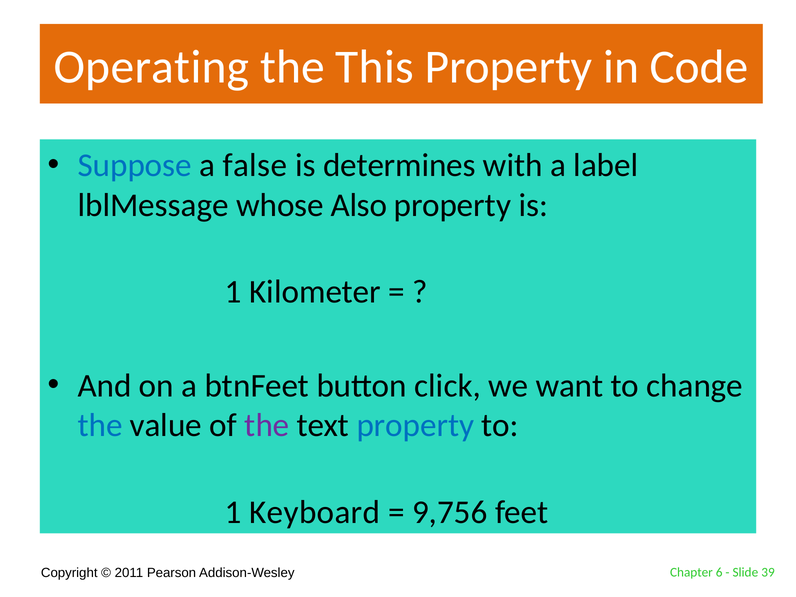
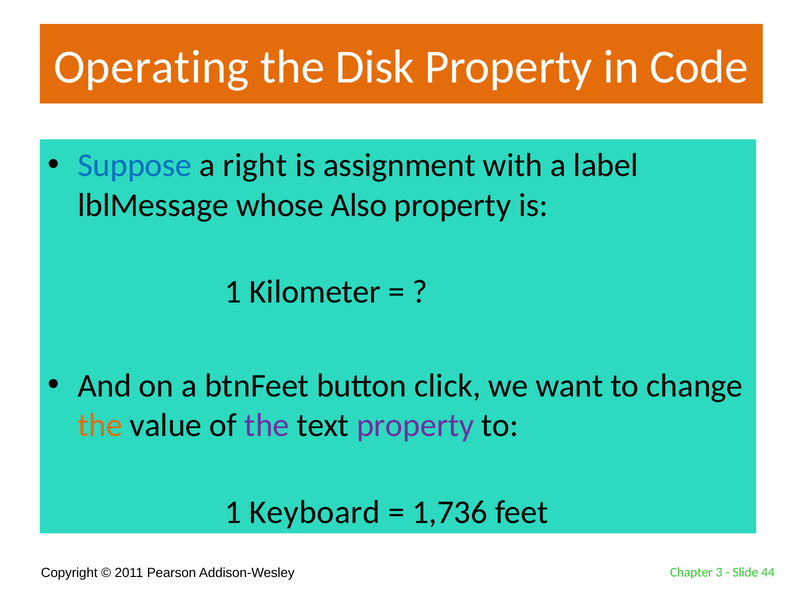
This: This -> Disk
false: false -> right
determines: determines -> assignment
the at (100, 426) colour: blue -> orange
property at (415, 426) colour: blue -> purple
9,756: 9,756 -> 1,736
6: 6 -> 3
39: 39 -> 44
